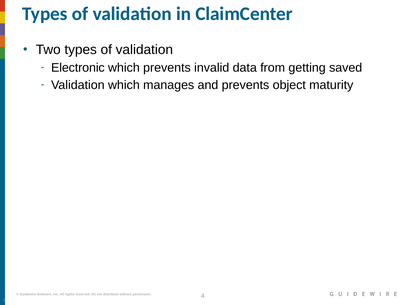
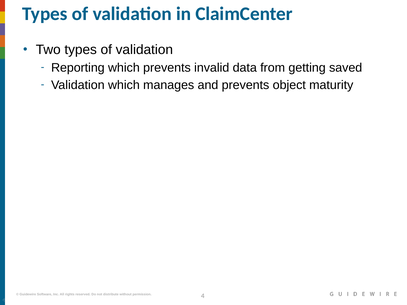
Electronic: Electronic -> Reporting
